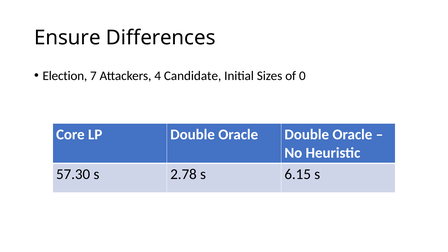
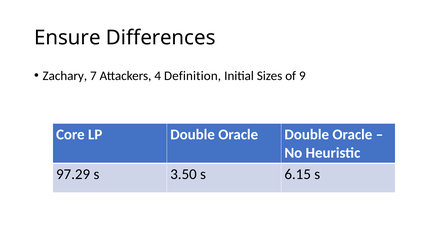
Election: Election -> Zachary
Candidate: Candidate -> Definition
0: 0 -> 9
57.30: 57.30 -> 97.29
2.78: 2.78 -> 3.50
